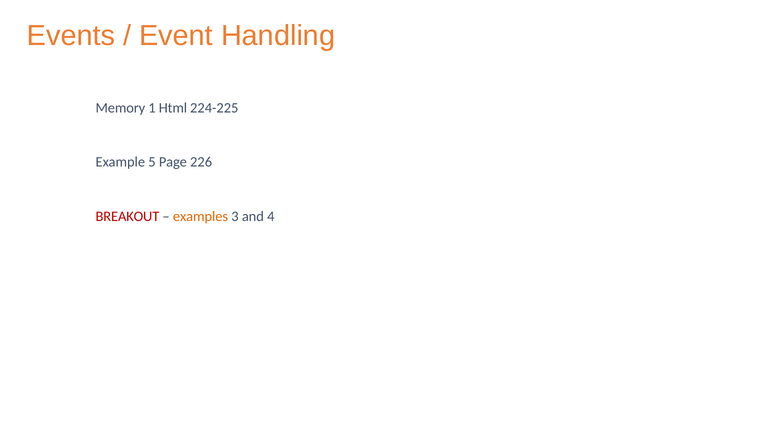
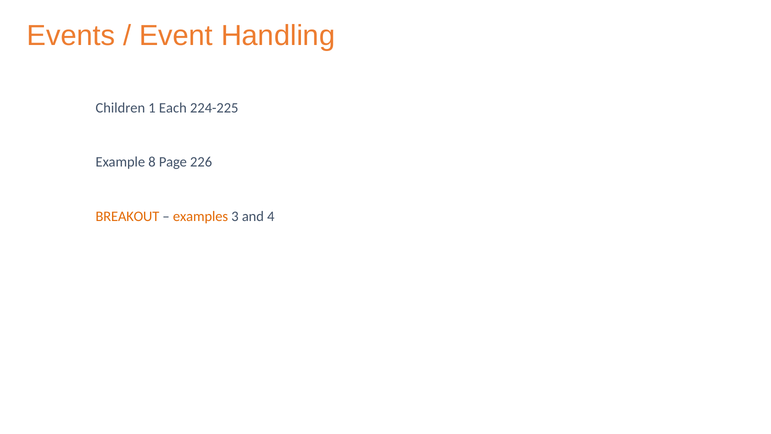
Memory: Memory -> Children
Html: Html -> Each
5: 5 -> 8
BREAKOUT colour: red -> orange
